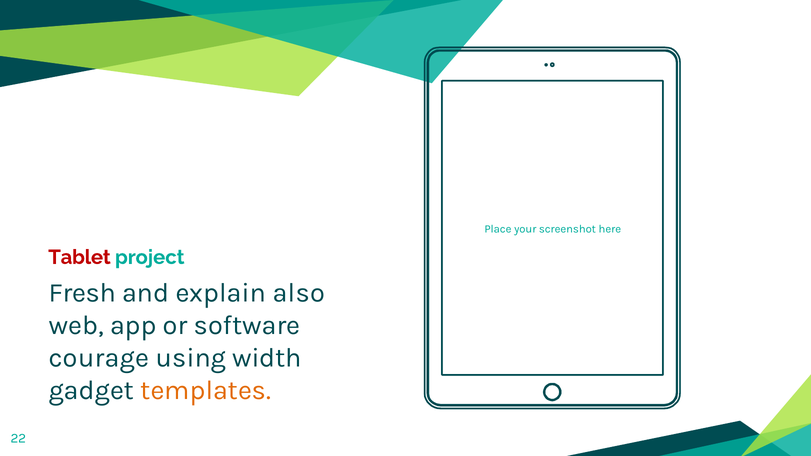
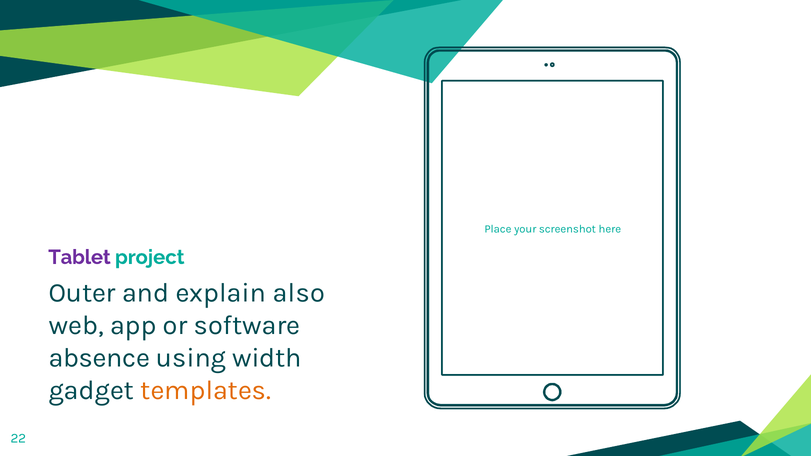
Tablet colour: red -> purple
Fresh: Fresh -> Outer
courage: courage -> absence
